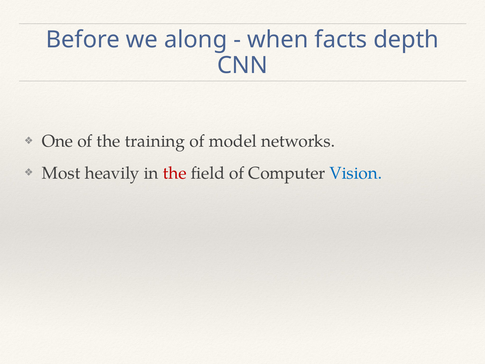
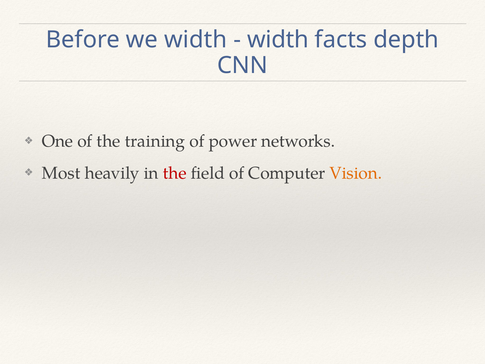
we along: along -> width
when at (278, 40): when -> width
model: model -> power
Vision colour: blue -> orange
